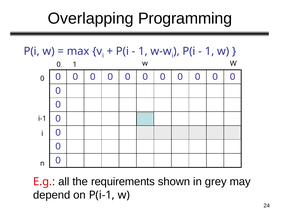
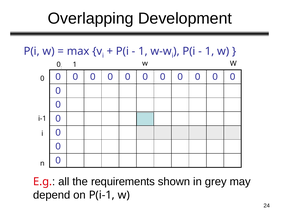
Programming: Programming -> Development
